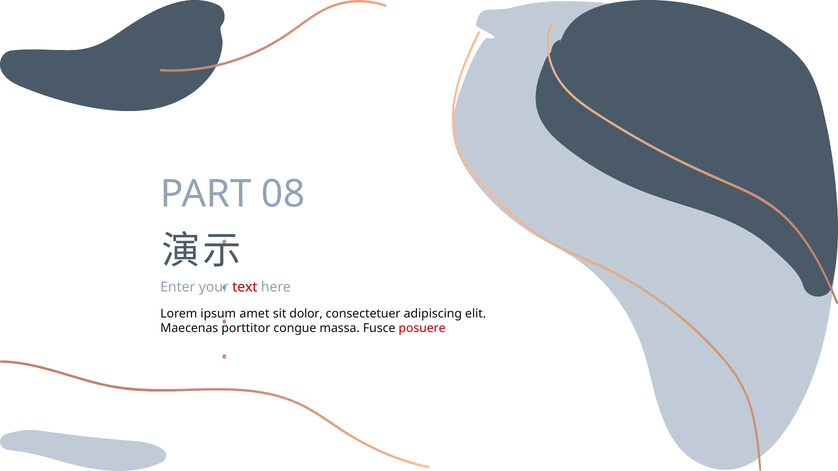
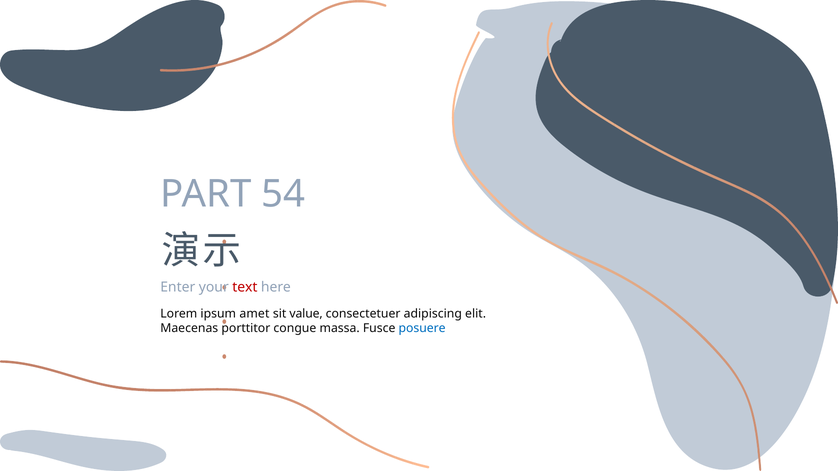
08: 08 -> 54
dolor: dolor -> value
posuere colour: red -> blue
